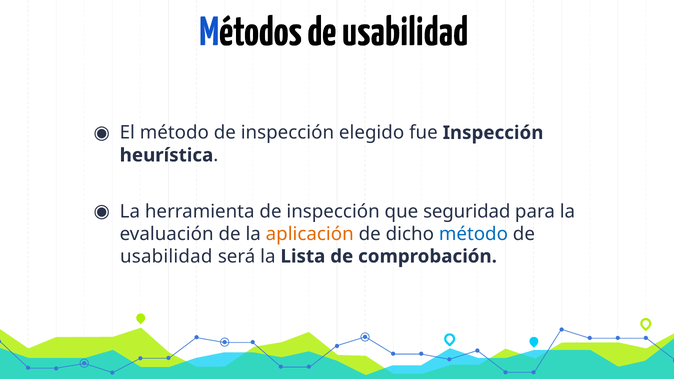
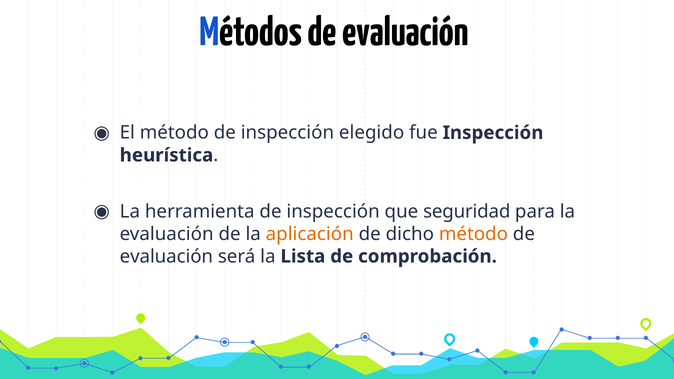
Métodos de usabilidad: usabilidad -> evaluación
método at (473, 234) colour: blue -> orange
usabilidad at (166, 256): usabilidad -> evaluación
